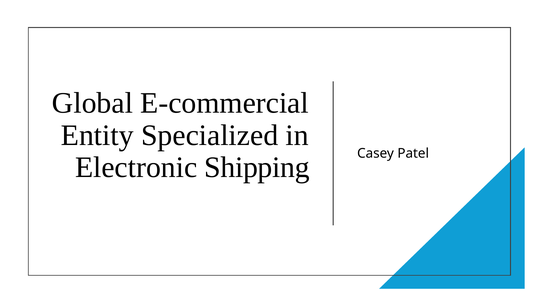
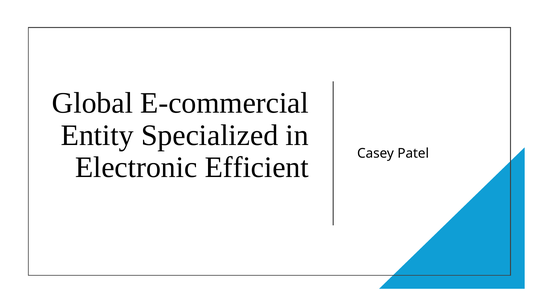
Shipping: Shipping -> Efficient
